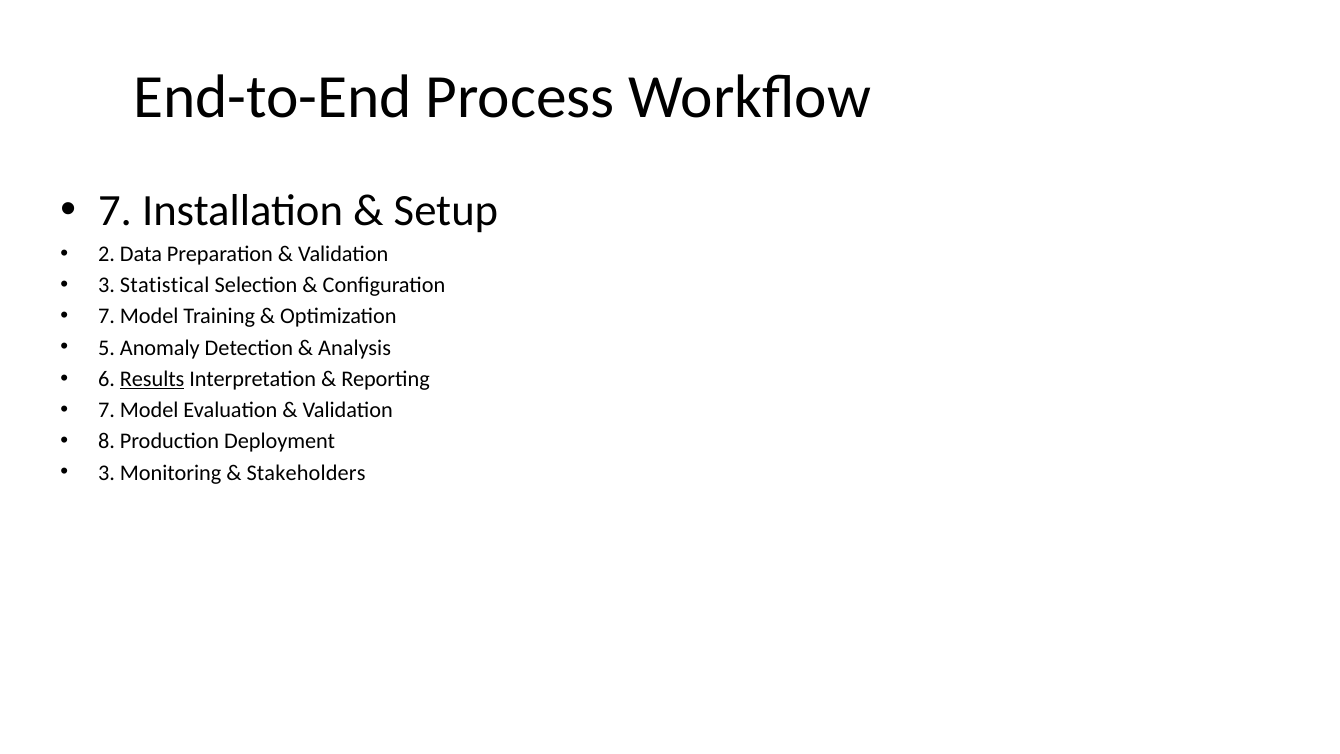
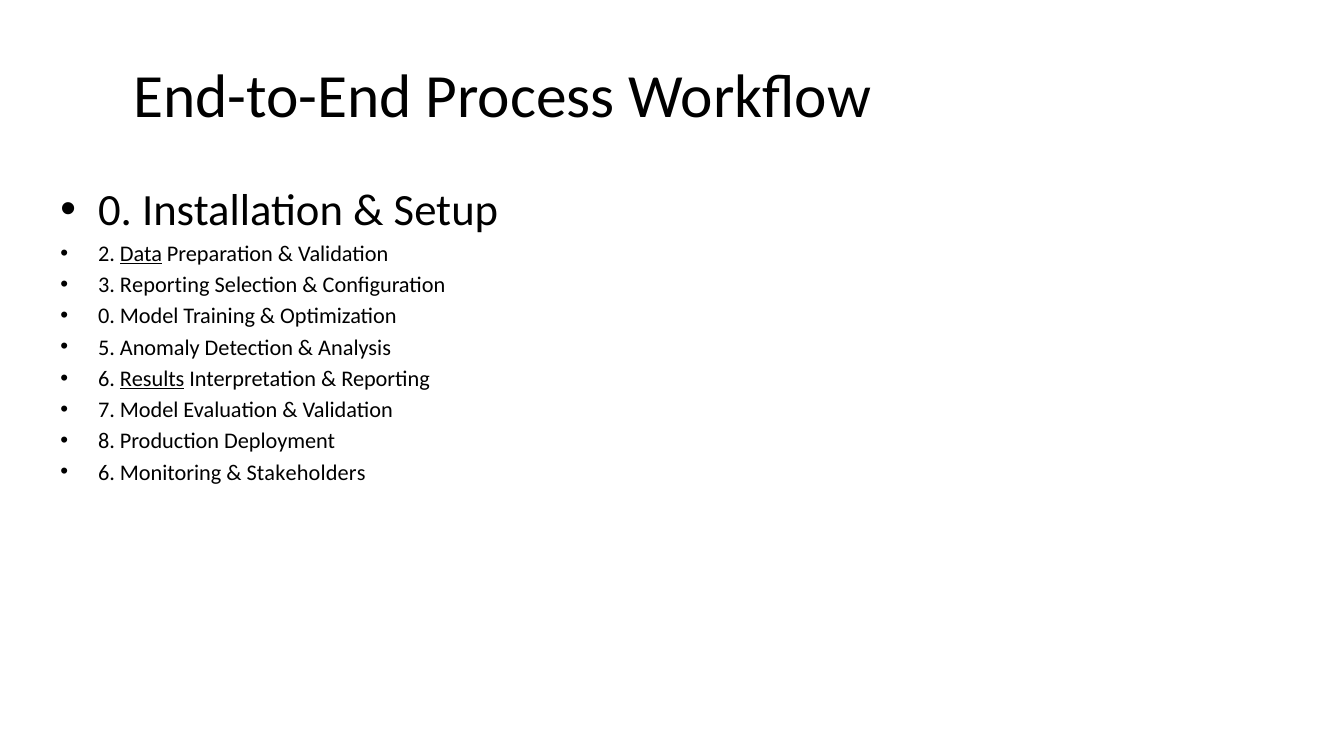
7 at (115, 211): 7 -> 0
Data underline: none -> present
3 Statistical: Statistical -> Reporting
7 at (106, 317): 7 -> 0
3 at (106, 473): 3 -> 6
